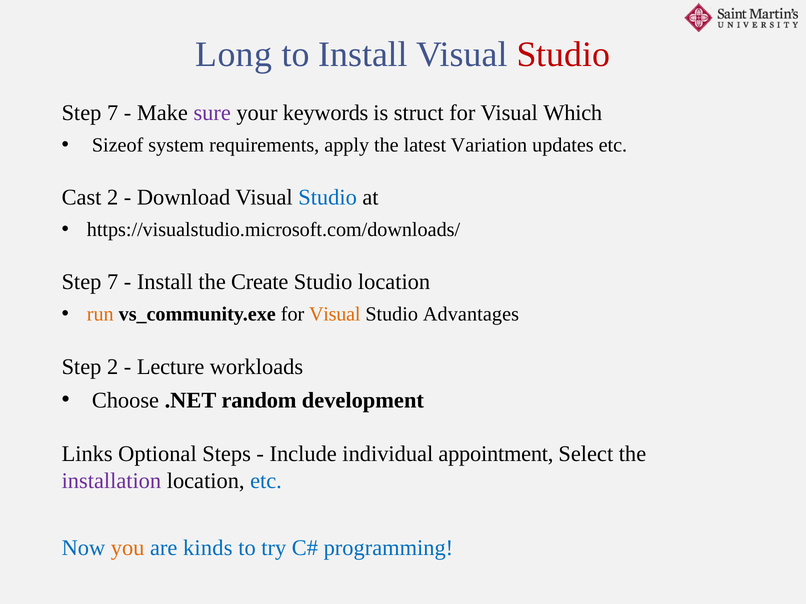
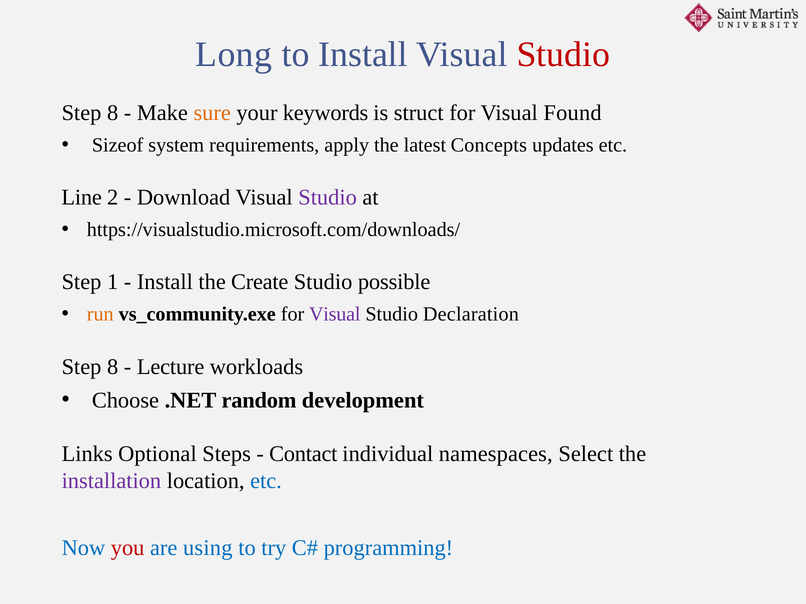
7 at (113, 113): 7 -> 8
sure colour: purple -> orange
Which: Which -> Found
Variation: Variation -> Concepts
Cast: Cast -> Line
Studio at (328, 198) colour: blue -> purple
7 at (113, 282): 7 -> 1
Studio location: location -> possible
Visual at (335, 314) colour: orange -> purple
Advantages: Advantages -> Declaration
2 at (113, 367): 2 -> 8
Include: Include -> Contact
appointment: appointment -> namespaces
you colour: orange -> red
kinds: kinds -> using
